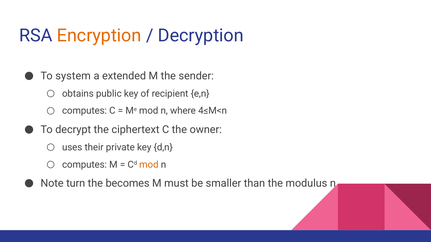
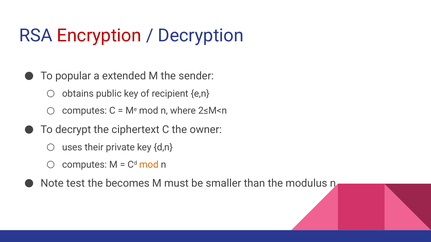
Encryption colour: orange -> red
system: system -> popular
4≤M<n: 4≤M<n -> 2≤M<n
turn: turn -> test
